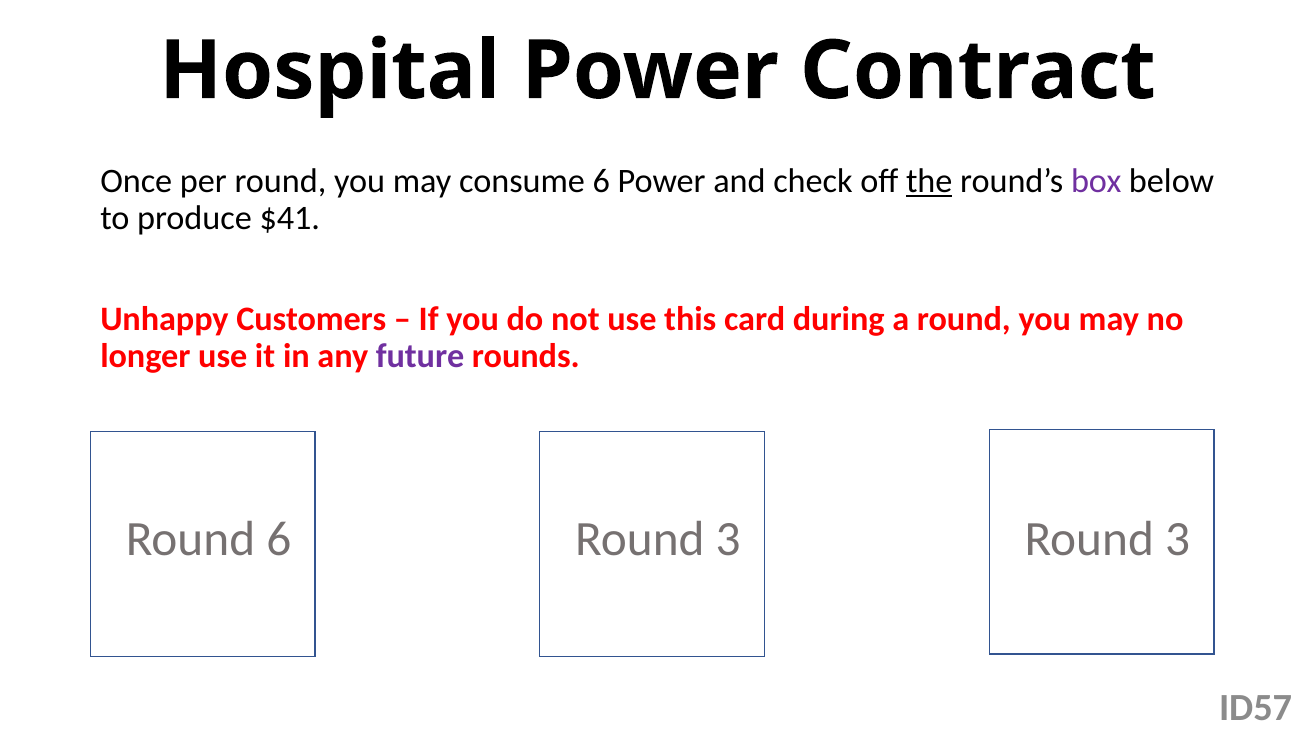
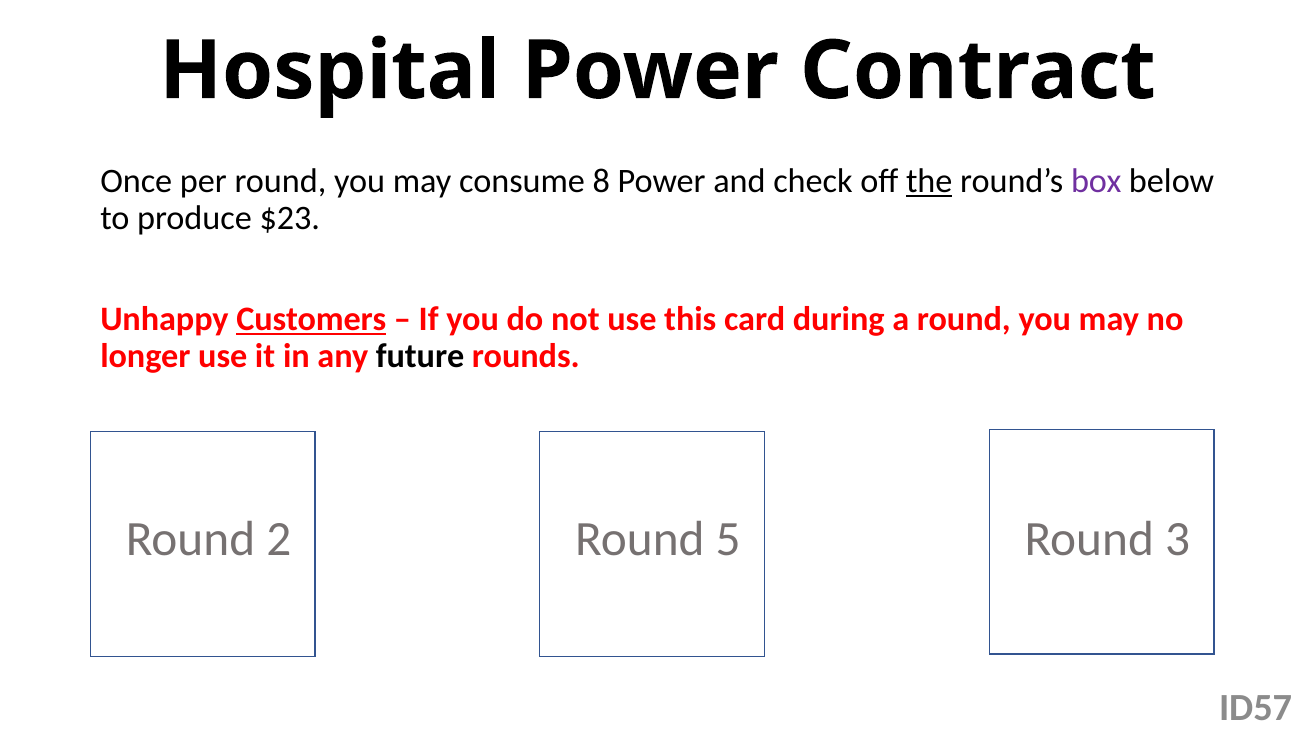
consume 6: 6 -> 8
$41: $41 -> $23
Customers underline: none -> present
future colour: purple -> black
Round 6: 6 -> 2
3 at (728, 539): 3 -> 5
